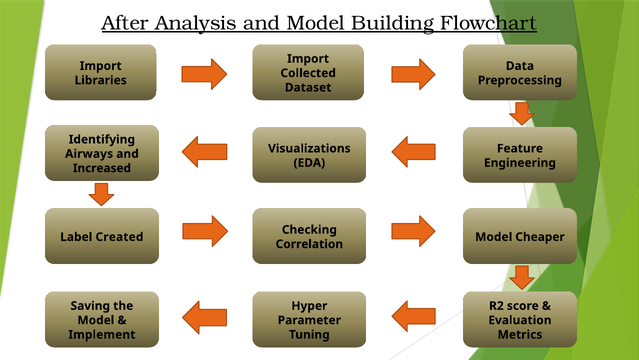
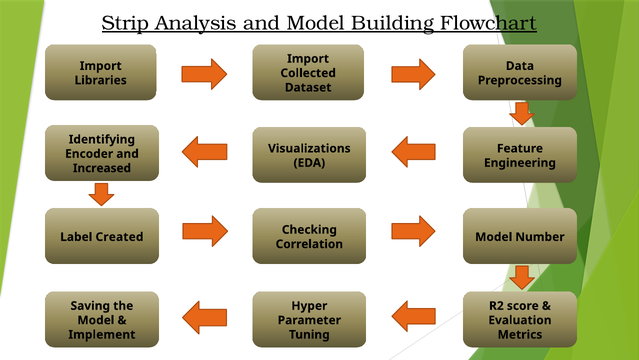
After: After -> Strip
Airways: Airways -> Encoder
Cheaper: Cheaper -> Number
